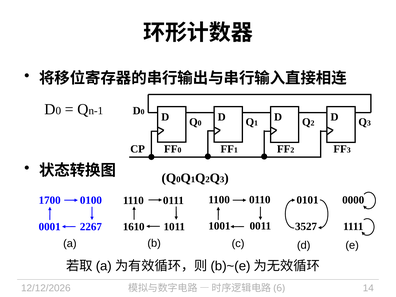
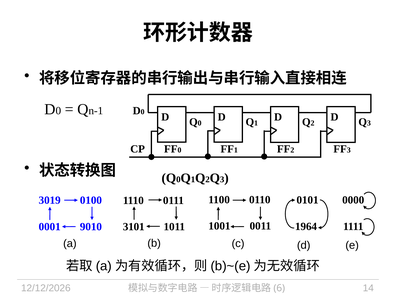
1700: 1700 -> 3019
3527: 3527 -> 1964
2267: 2267 -> 9010
1610: 1610 -> 3101
